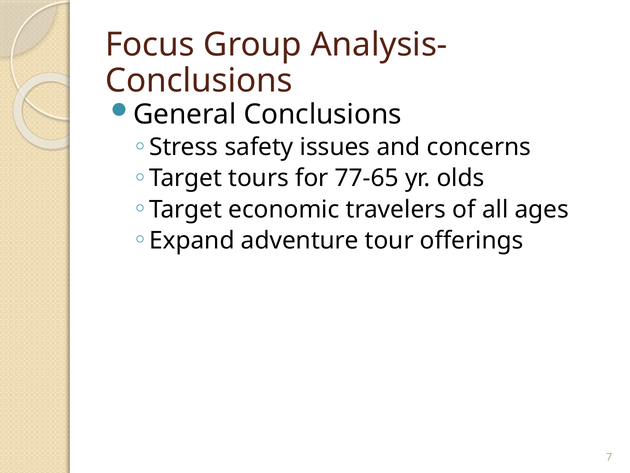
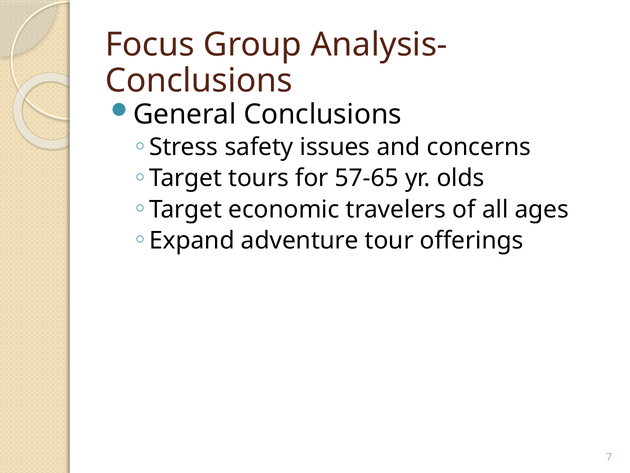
77-65: 77-65 -> 57-65
